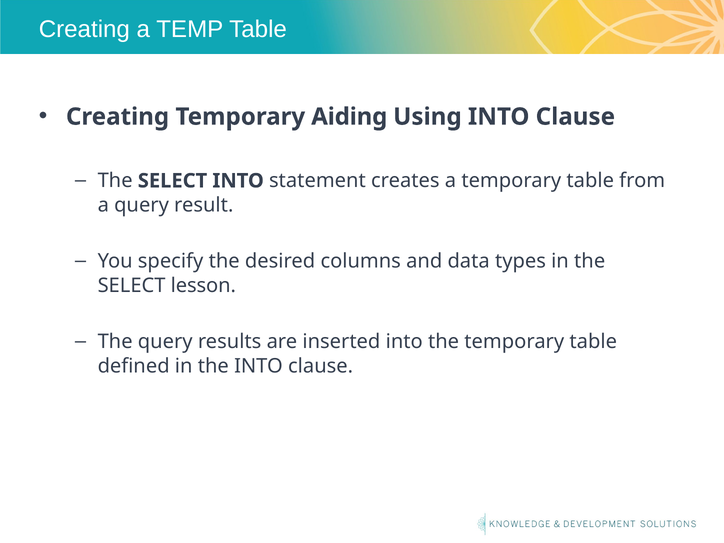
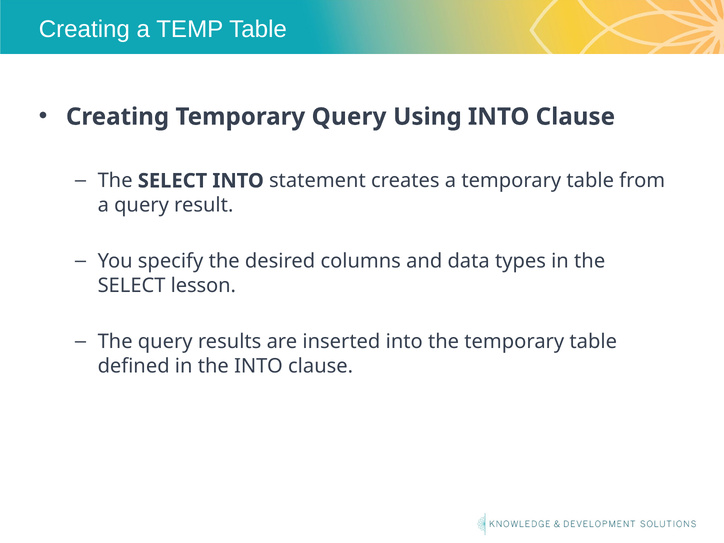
Temporary Aiding: Aiding -> Query
